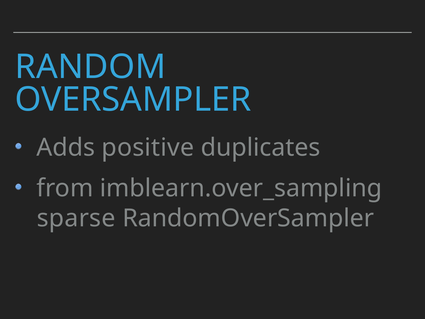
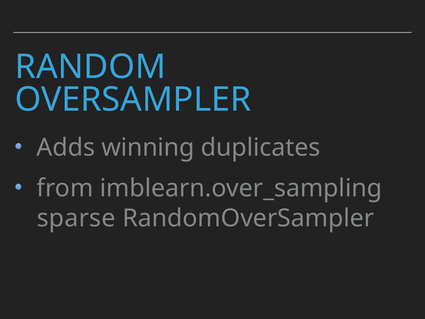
positive: positive -> winning
